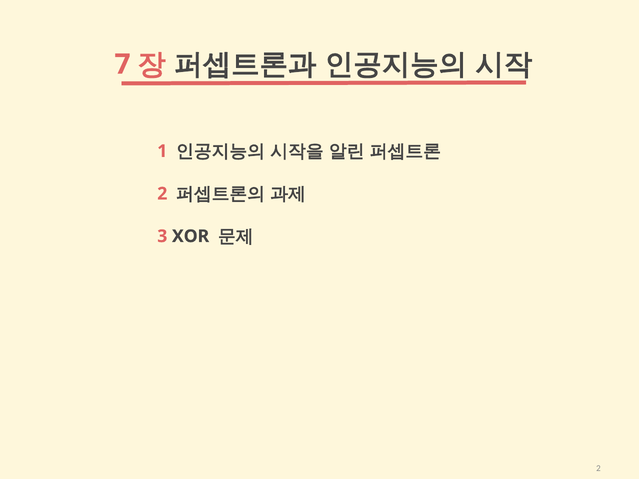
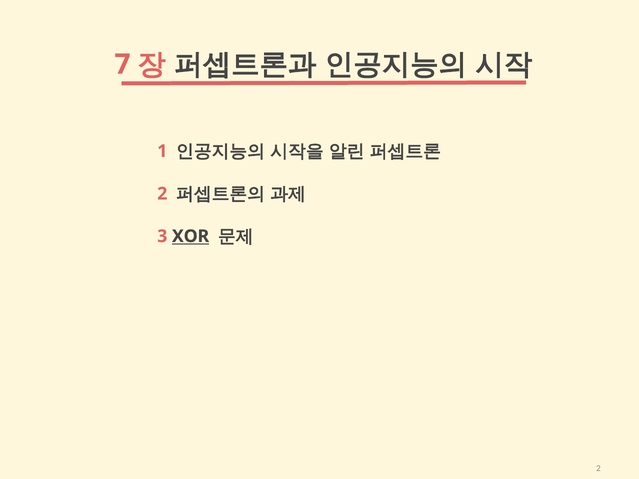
XOR underline: none -> present
